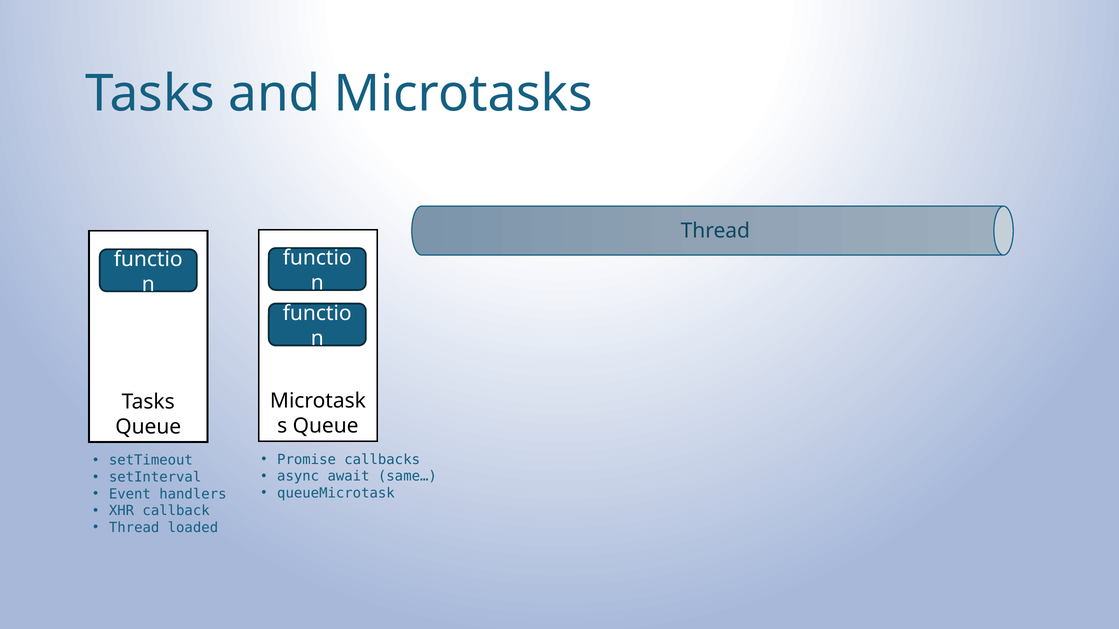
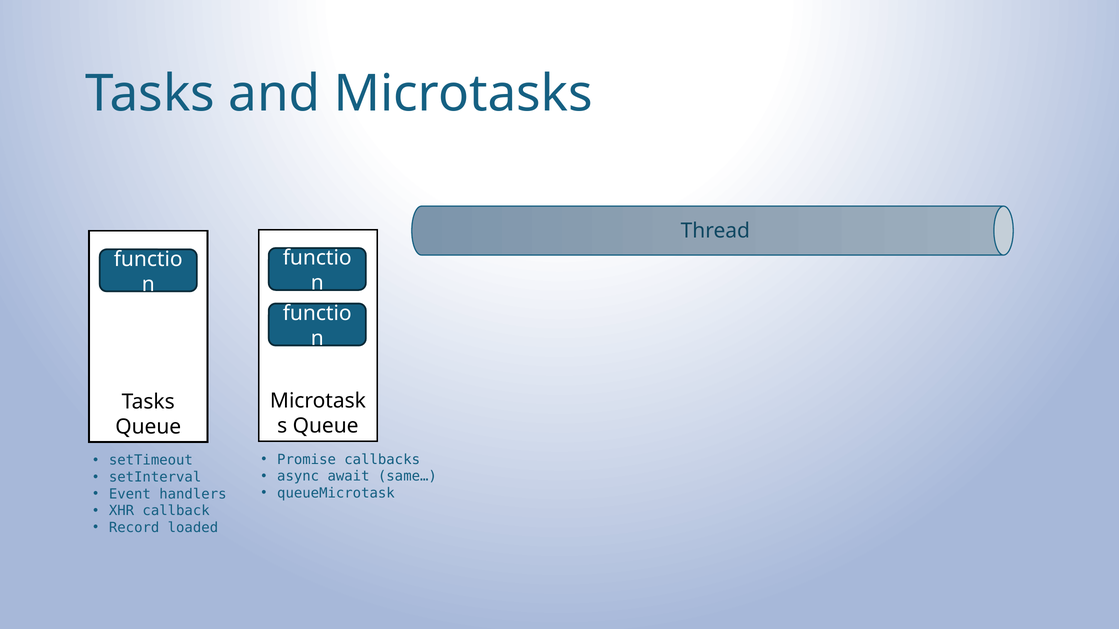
Thread at (134, 528): Thread -> Record
